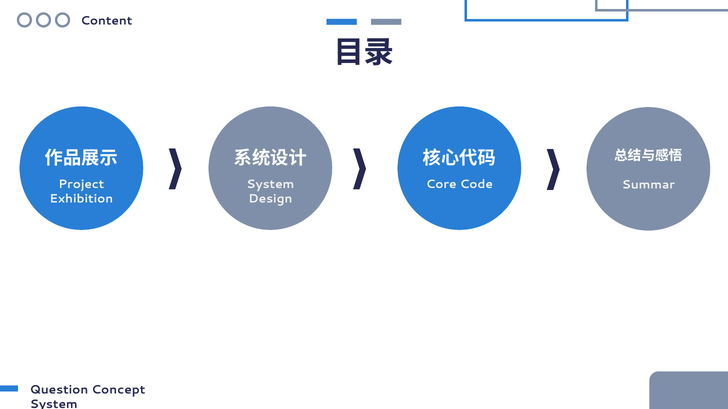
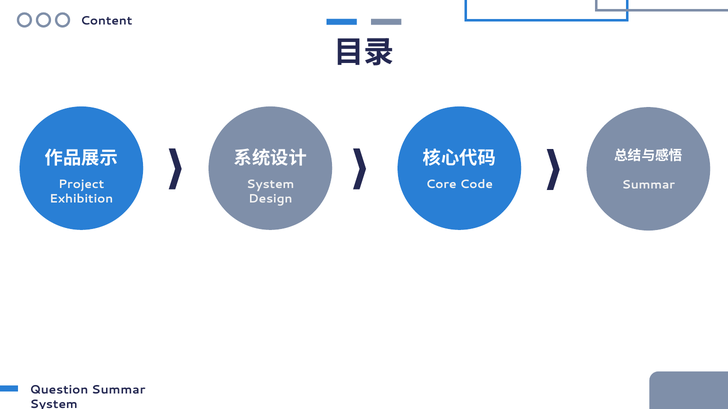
Question Concept: Concept -> Summar
